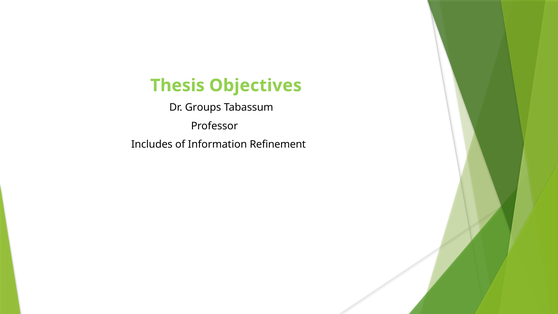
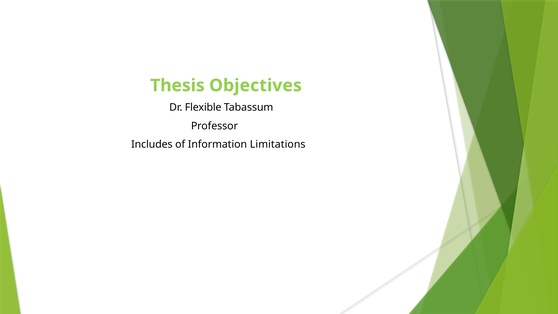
Groups: Groups -> Flexible
Refinement: Refinement -> Limitations
